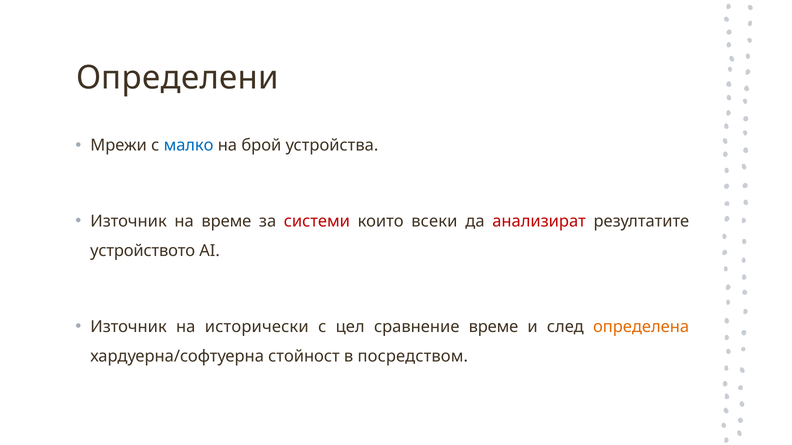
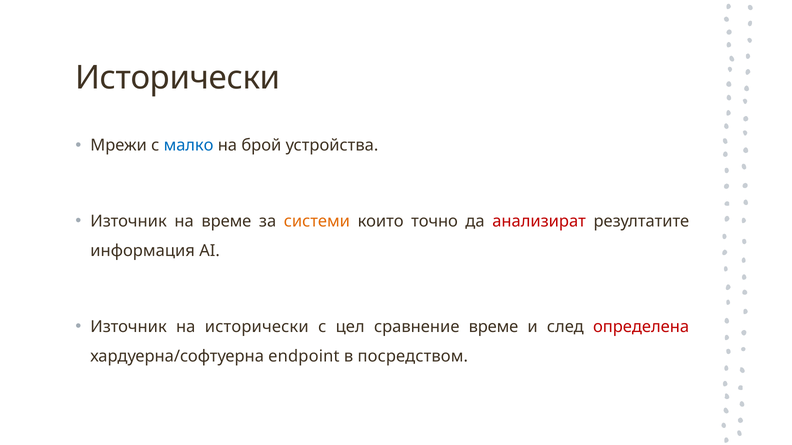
Определени at (177, 78): Определени -> Исторически
системи colour: red -> orange
всеки: всеки -> точно
устройството: устройството -> информация
определена colour: orange -> red
стойност: стойност -> endpoint
